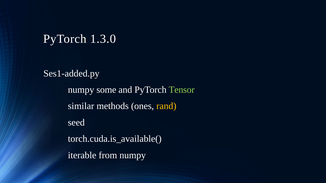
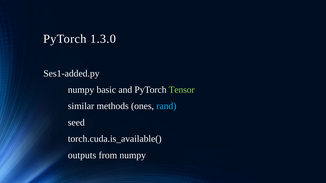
some: some -> basic
rand colour: yellow -> light blue
iterable: iterable -> outputs
